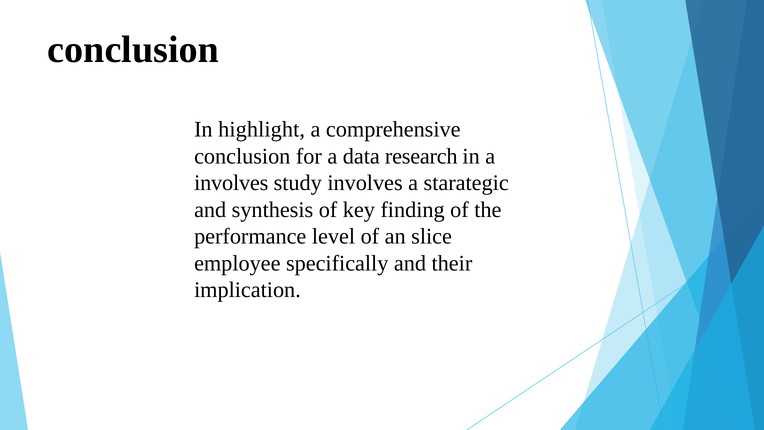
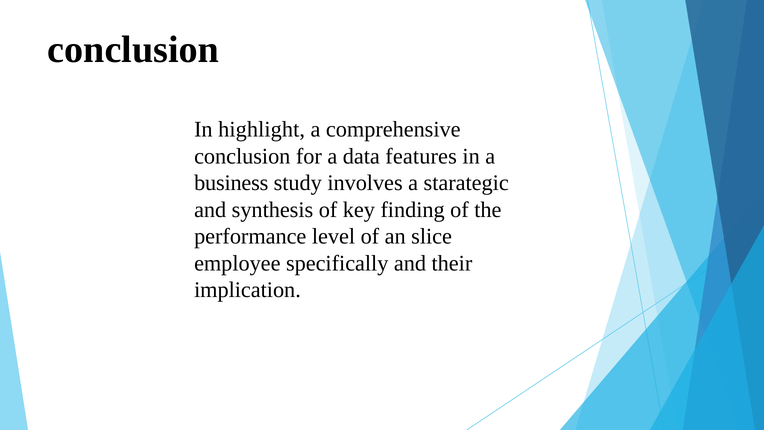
research: research -> features
involves at (231, 183): involves -> business
